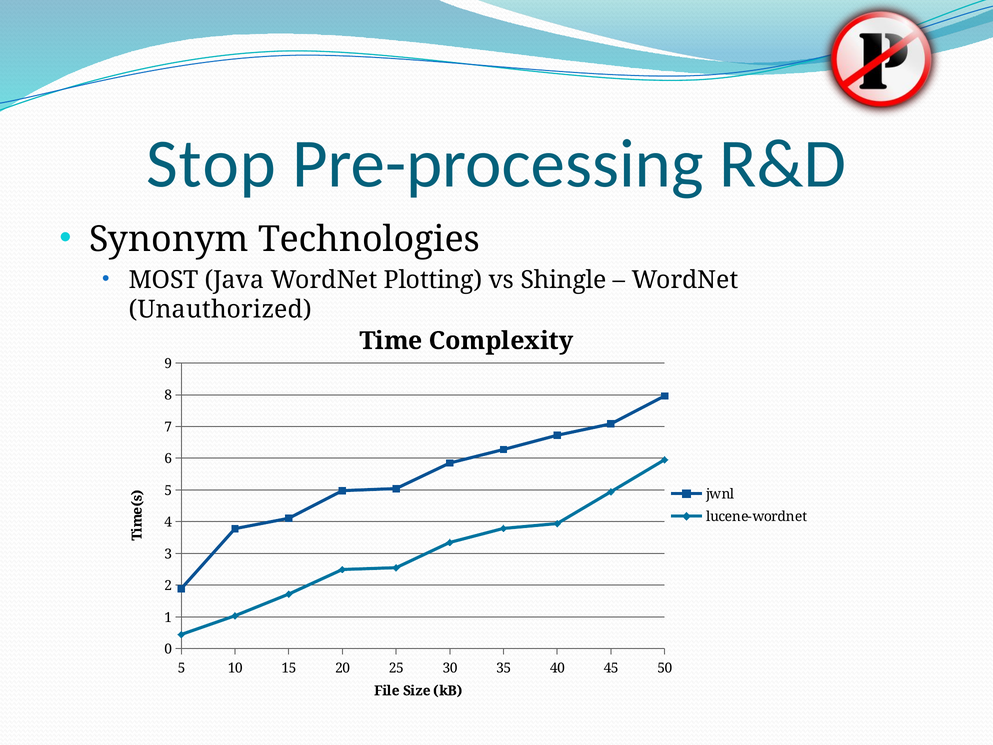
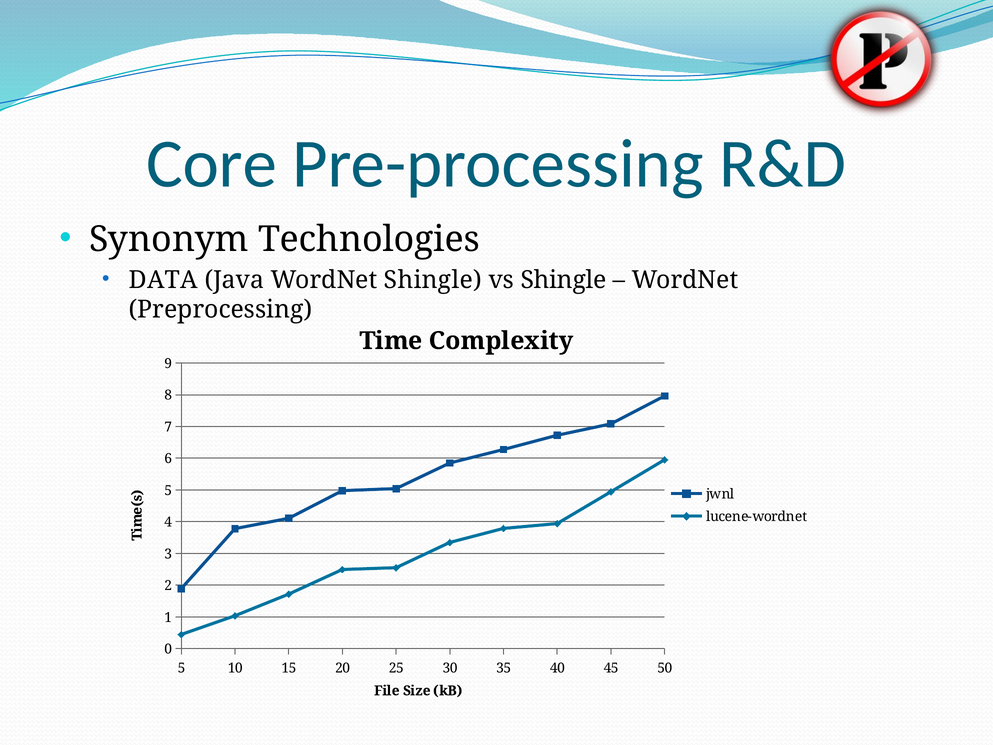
Stop: Stop -> Core
MOST: MOST -> DATA
WordNet Plotting: Plotting -> Shingle
Unauthorized: Unauthorized -> Preprocessing
